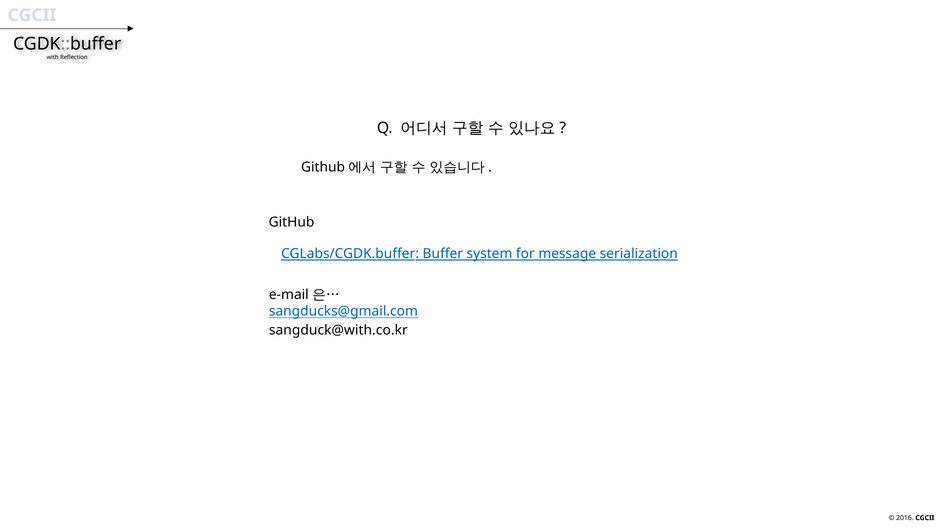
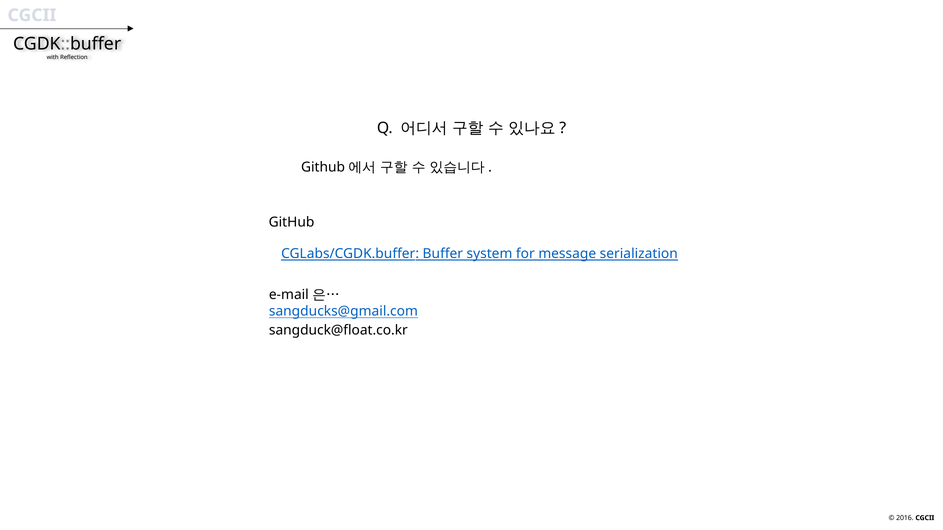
sangduck@with.co.kr: sangduck@with.co.kr -> sangduck@float.co.kr
